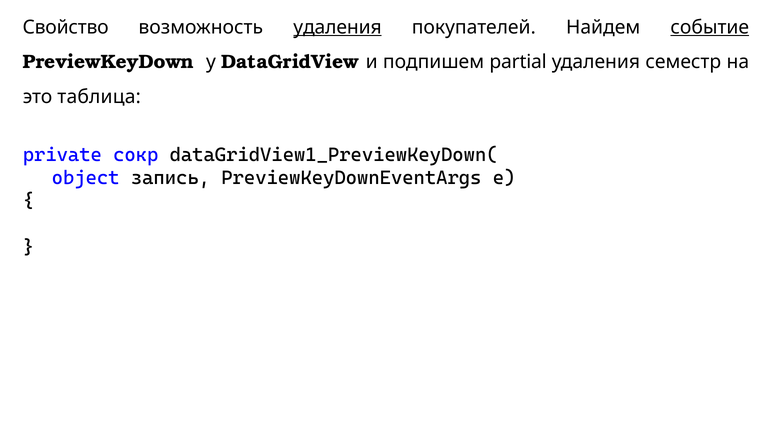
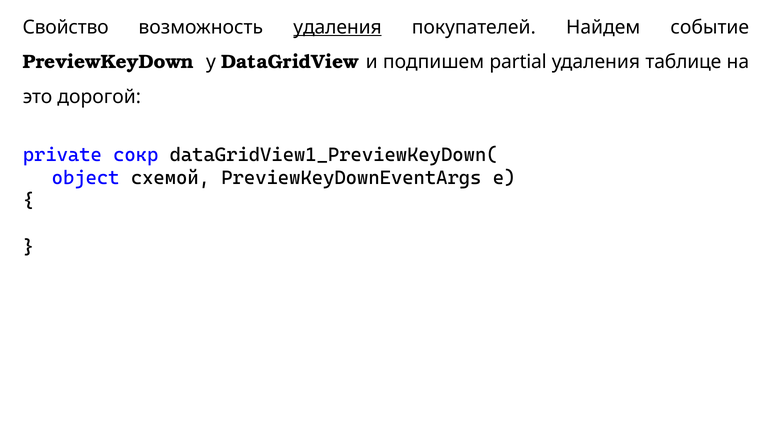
событие underline: present -> none
семестр: семестр -> таблице
таблица: таблица -> дорогой
запись: запись -> схемой
